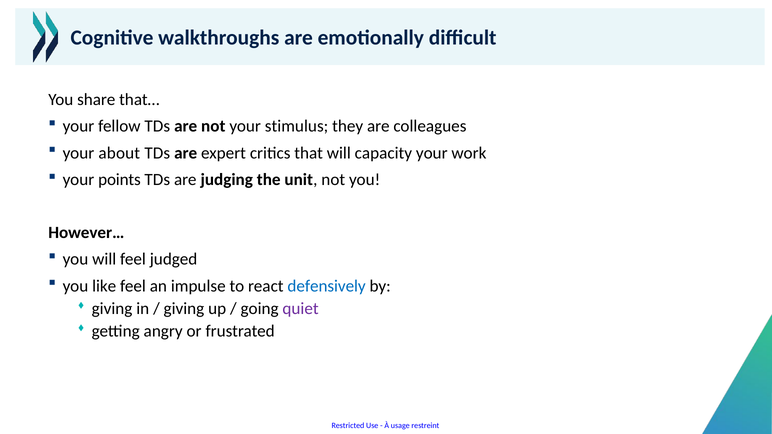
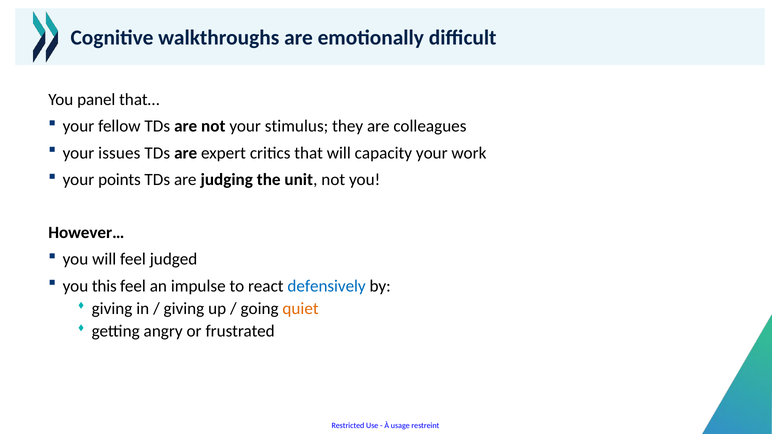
share: share -> panel
about: about -> issues
like: like -> this
quiet colour: purple -> orange
